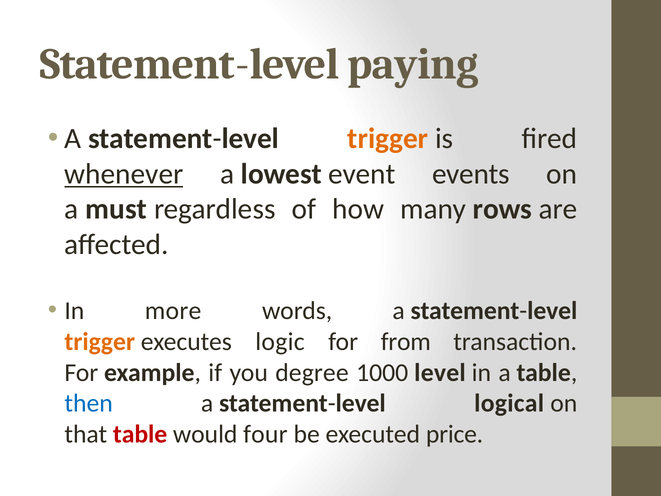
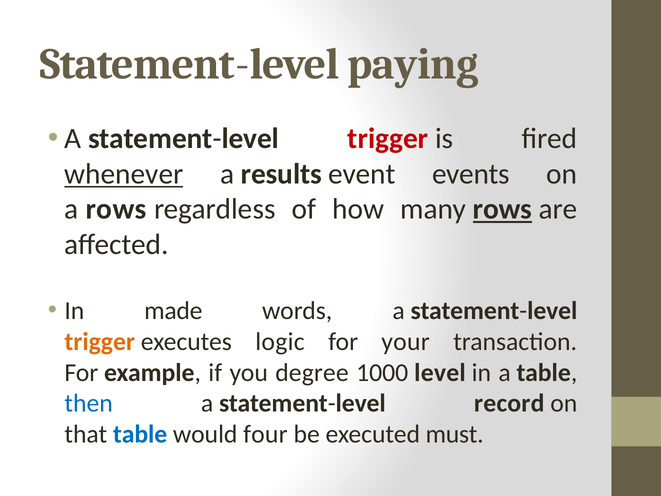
trigger at (388, 139) colour: orange -> red
lowest: lowest -> results
a must: must -> rows
rows at (502, 209) underline: none -> present
more: more -> made
from: from -> your
logical: logical -> record
table at (140, 434) colour: red -> blue
price: price -> must
